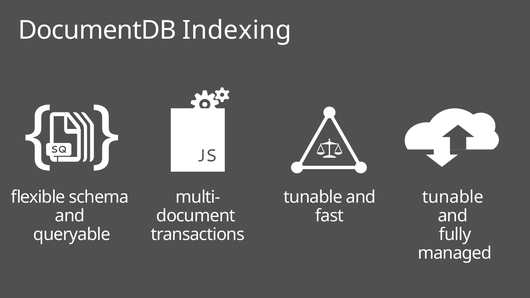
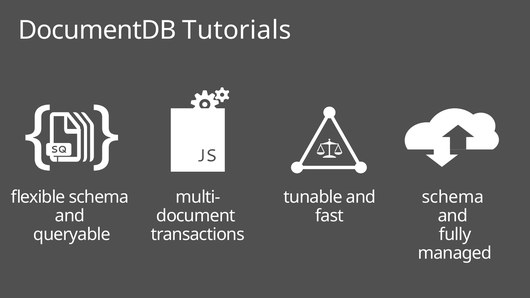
Indexing: Indexing -> Tutorials
tunable at (453, 197): tunable -> schema
